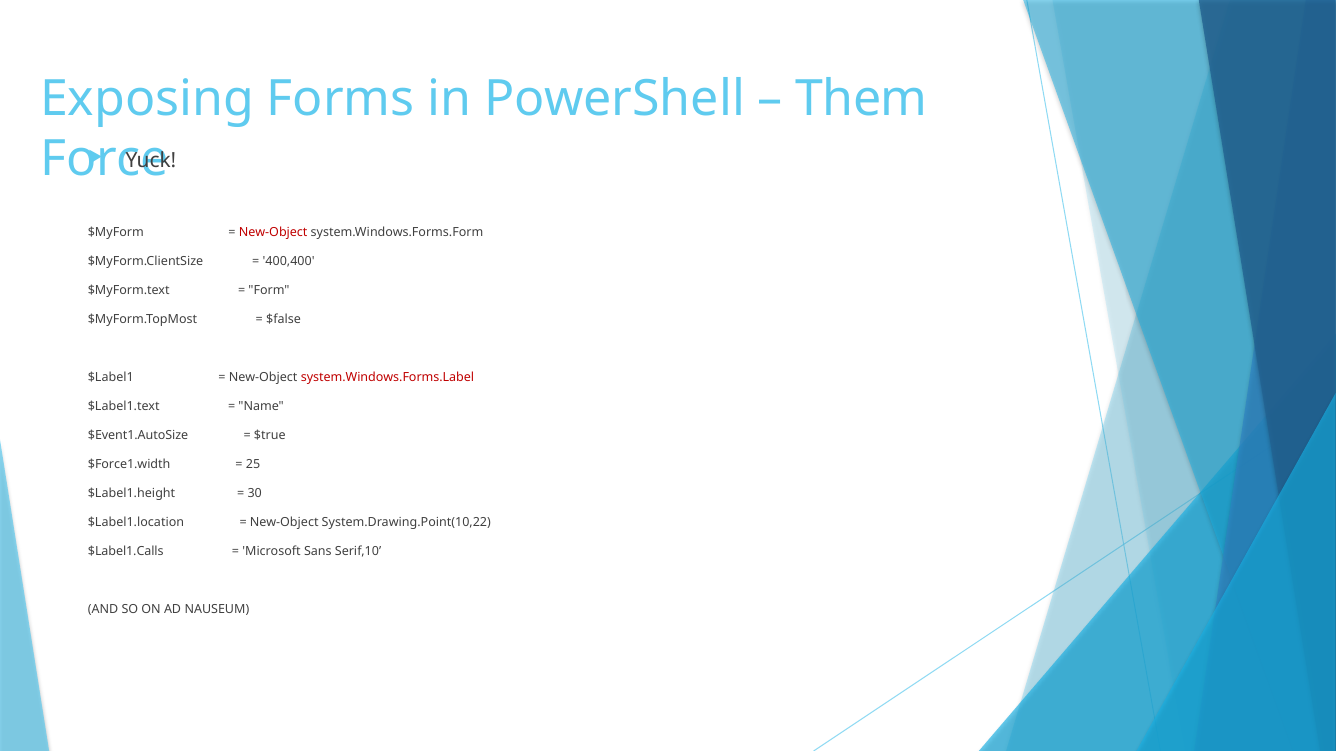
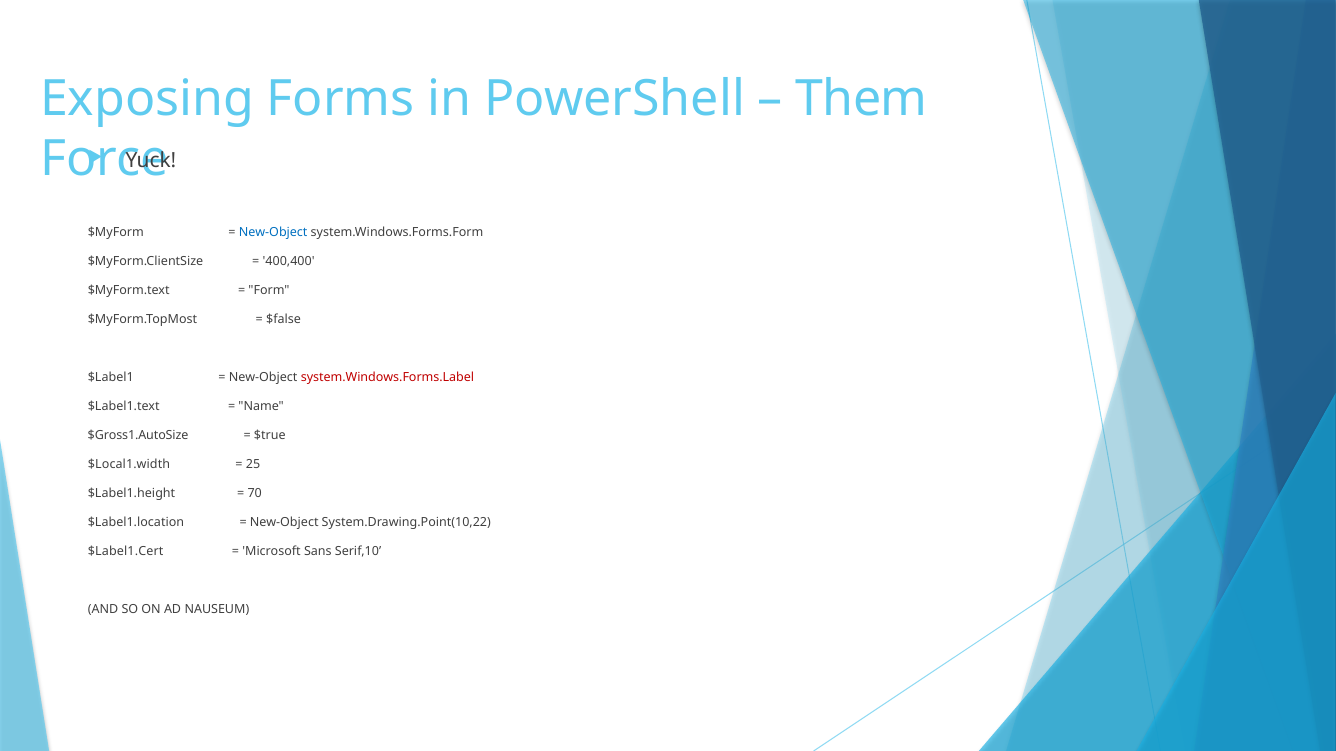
New-Object at (273, 233) colour: red -> blue
$Event1.AutoSize: $Event1.AutoSize -> $Gross1.AutoSize
$Force1.width: $Force1.width -> $Local1.width
30: 30 -> 70
$Label1.Calls: $Label1.Calls -> $Label1.Cert
